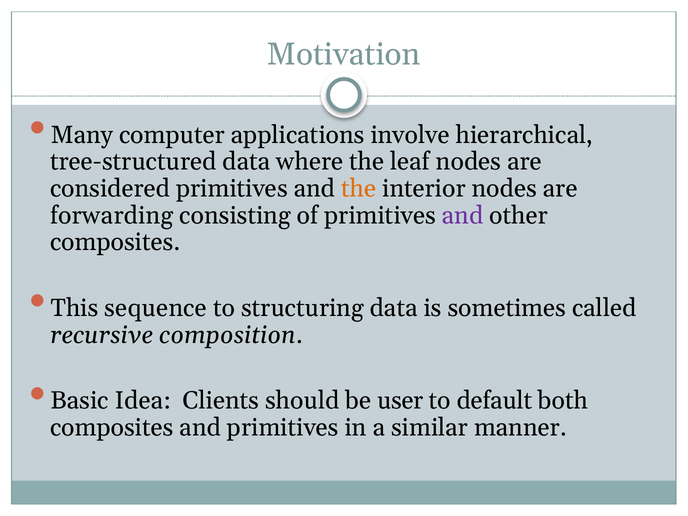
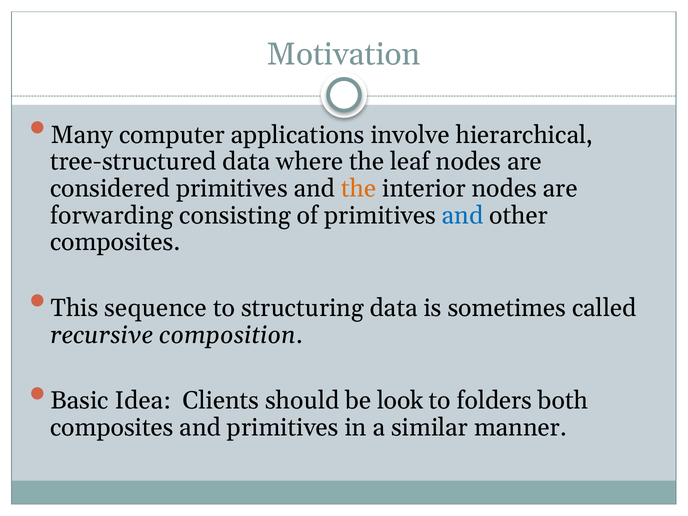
and at (463, 215) colour: purple -> blue
user: user -> look
default: default -> folders
